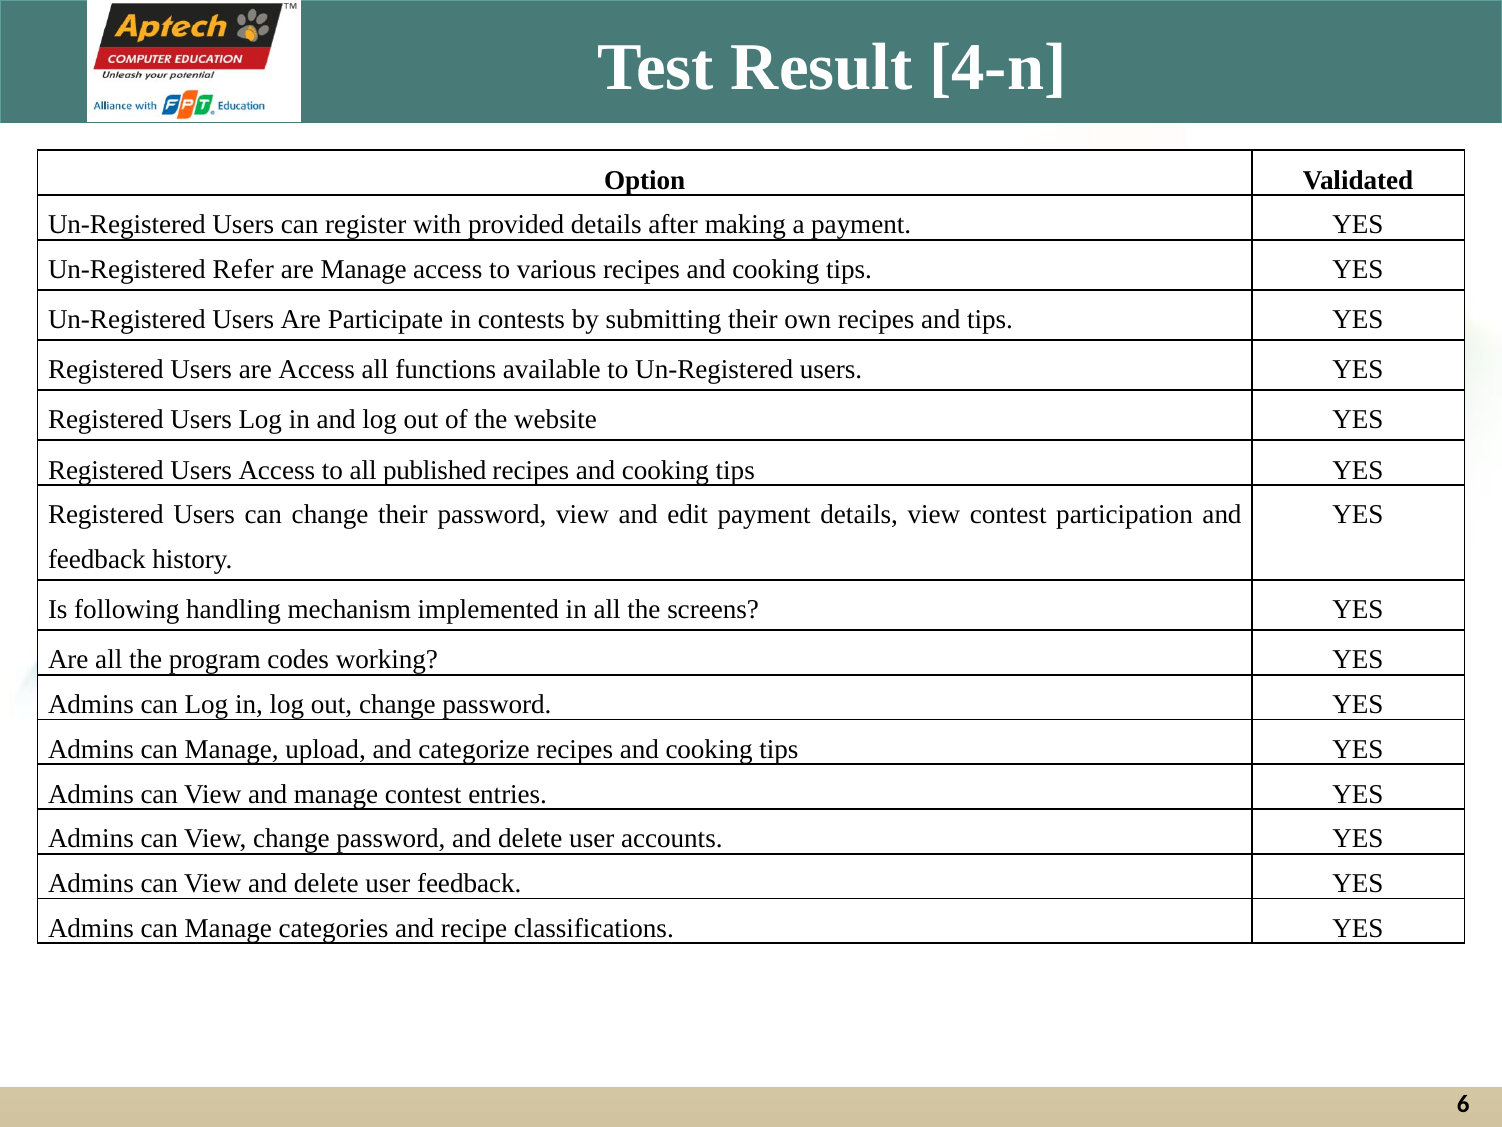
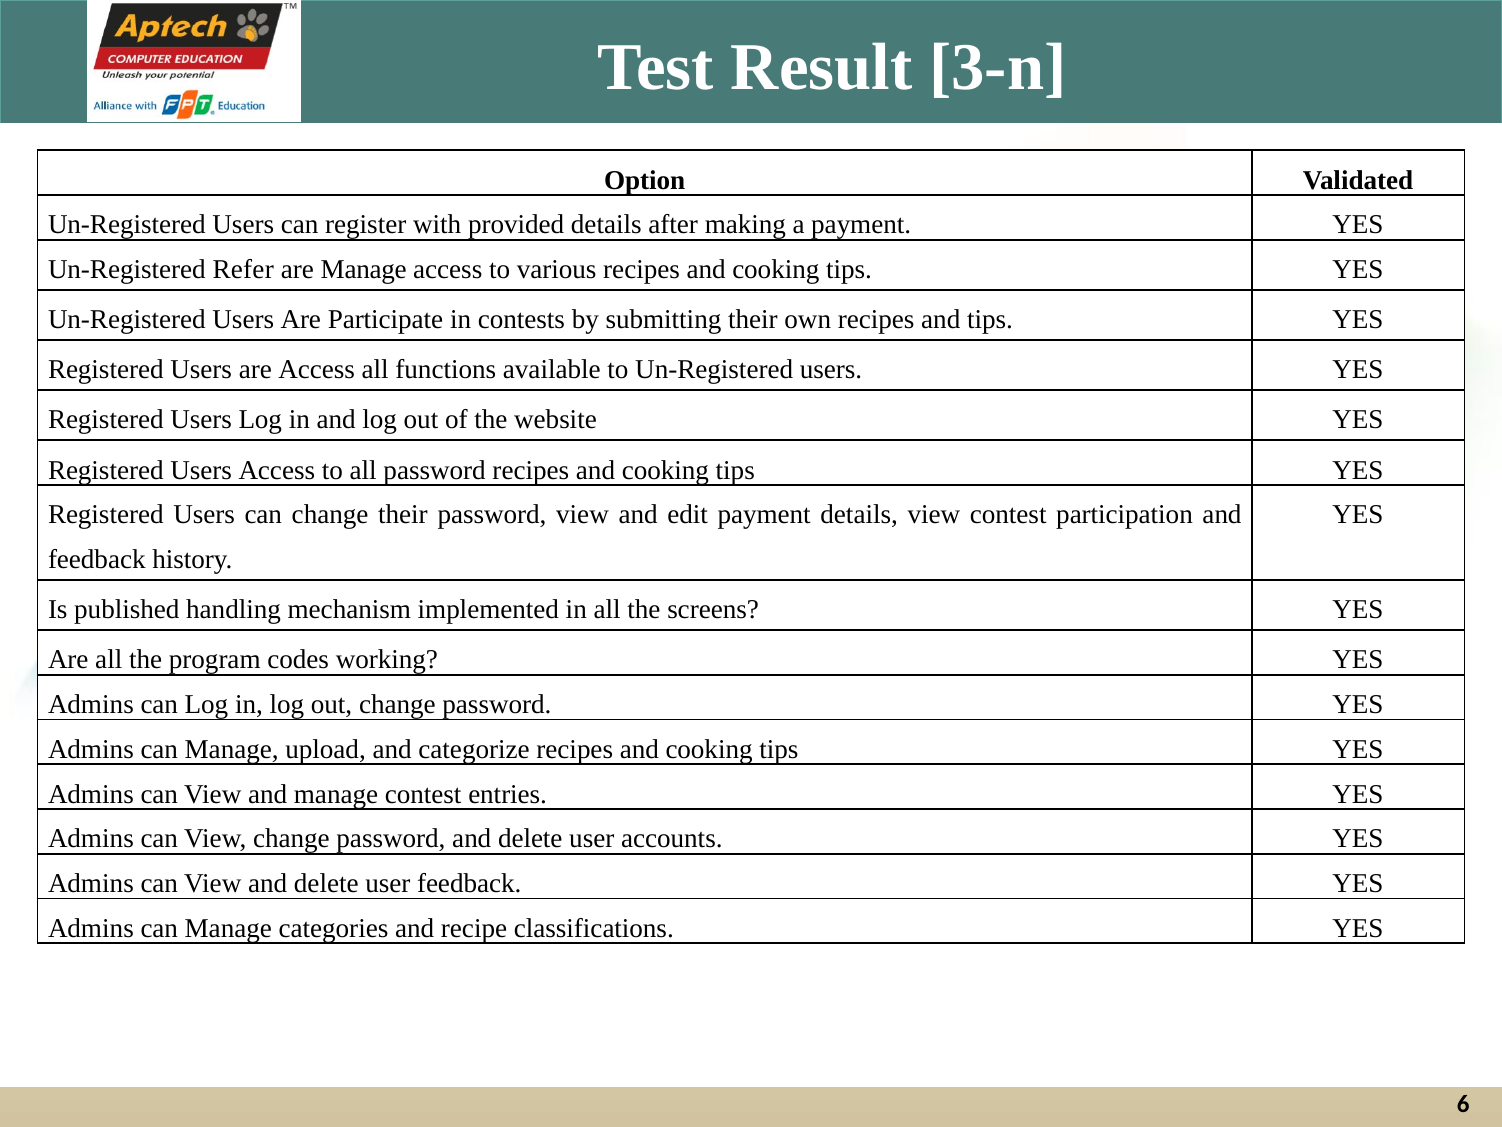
4-n: 4-n -> 3-n
all published: published -> password
following: following -> published
